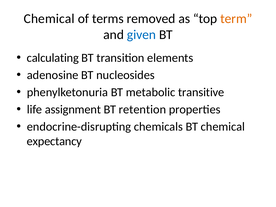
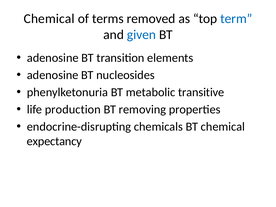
term colour: orange -> blue
calculating at (53, 58): calculating -> adenosine
assignment: assignment -> production
retention: retention -> removing
